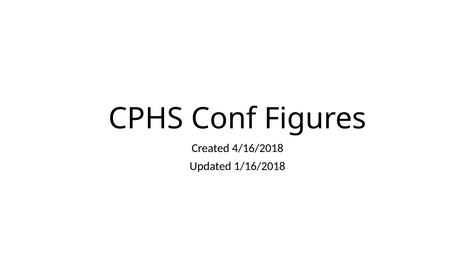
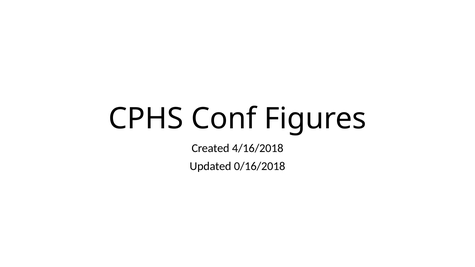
1/16/2018: 1/16/2018 -> 0/16/2018
